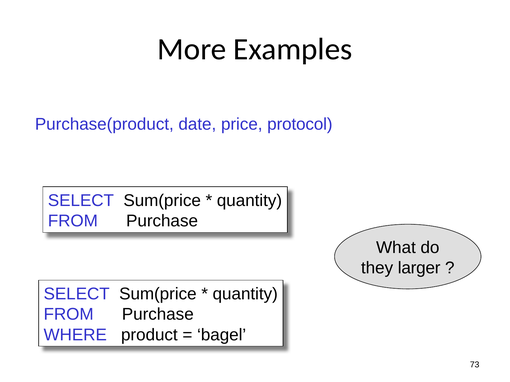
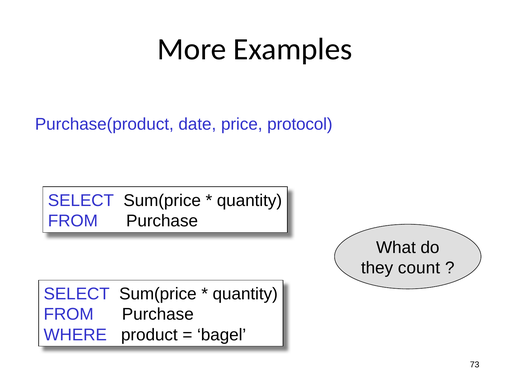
larger: larger -> count
